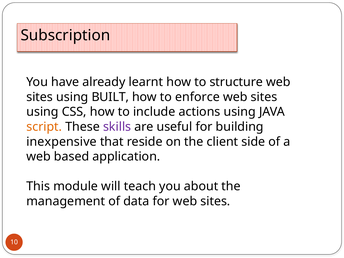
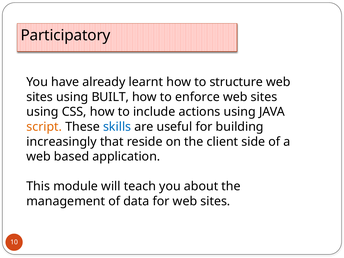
Subscription: Subscription -> Participatory
skills colour: purple -> blue
inexpensive: inexpensive -> increasingly
